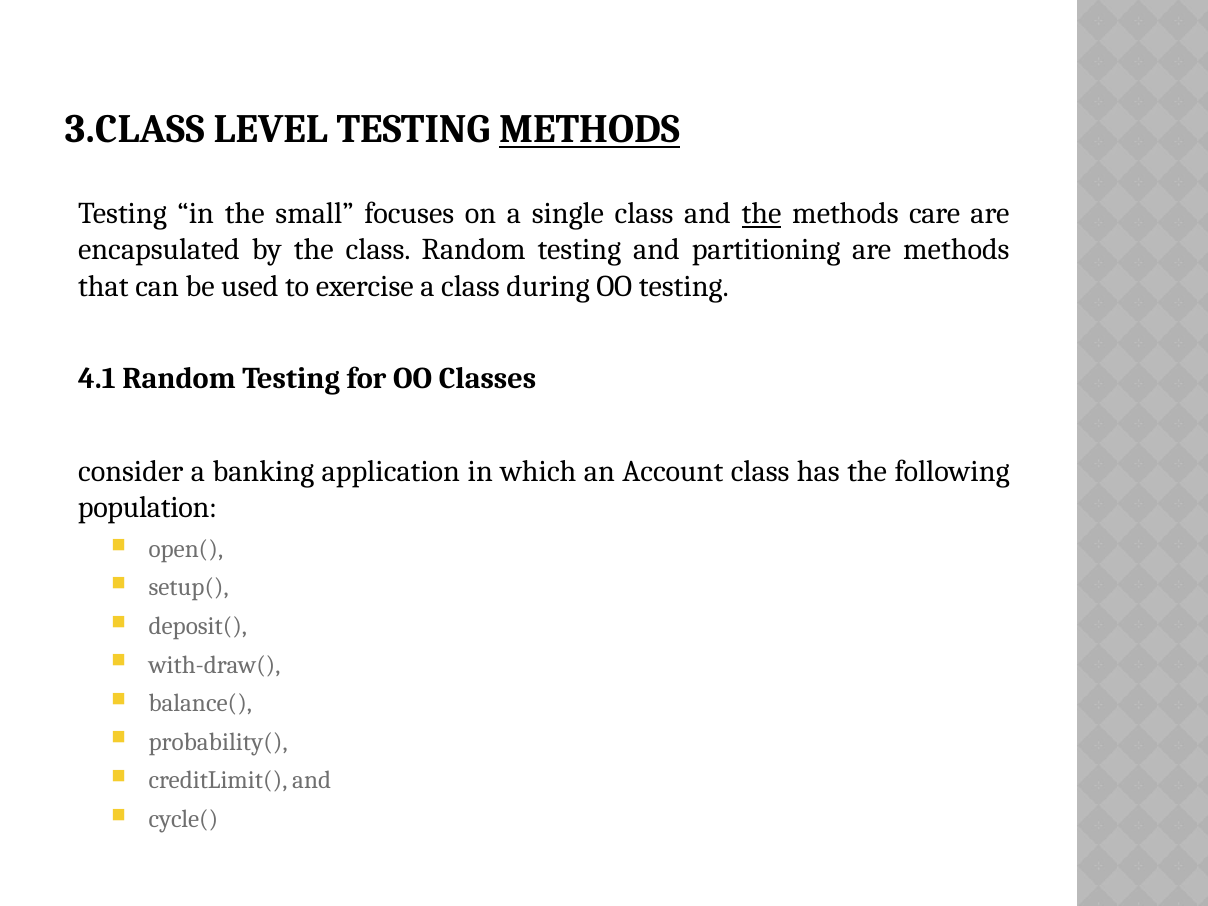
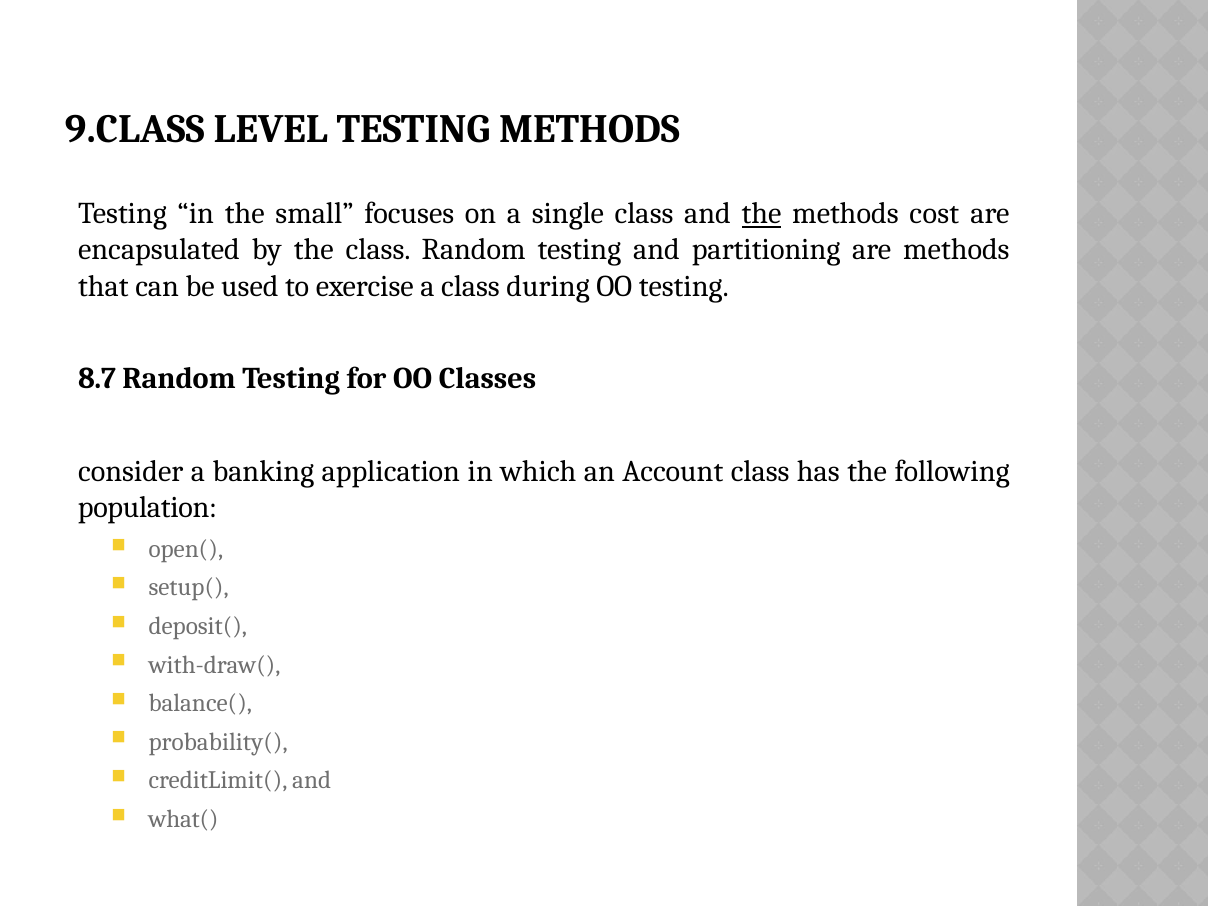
3.CLASS: 3.CLASS -> 9.CLASS
METHODS at (589, 130) underline: present -> none
care: care -> cost
4.1: 4.1 -> 8.7
cycle(: cycle( -> what(
